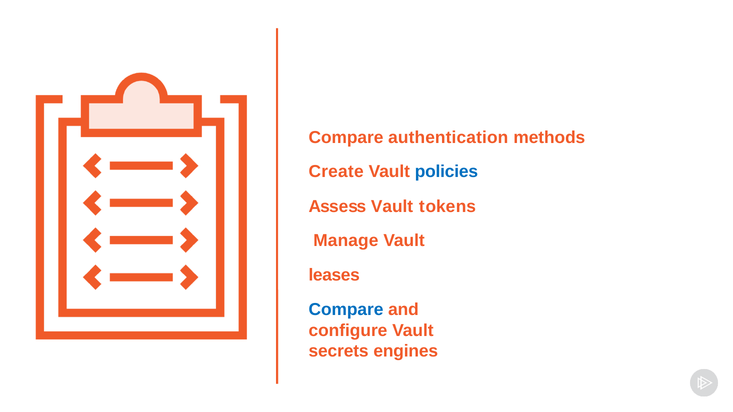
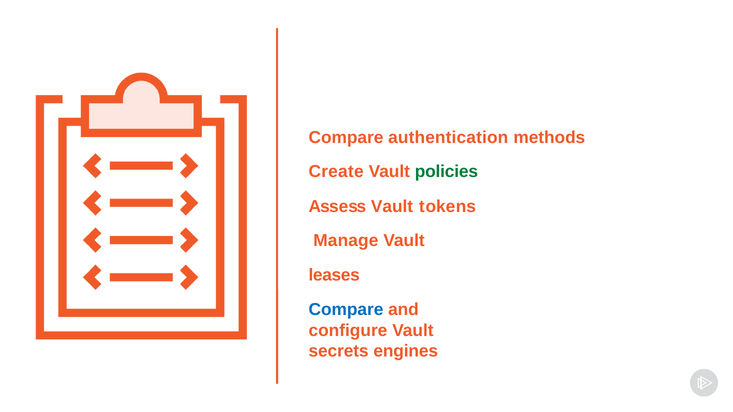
policies colour: blue -> green
